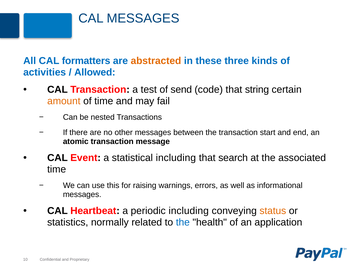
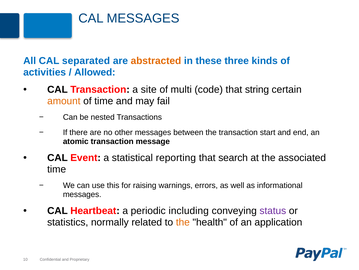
formatters: formatters -> separated
test: test -> site
send: send -> multi
statistical including: including -> reporting
status colour: orange -> purple
the at (183, 222) colour: blue -> orange
